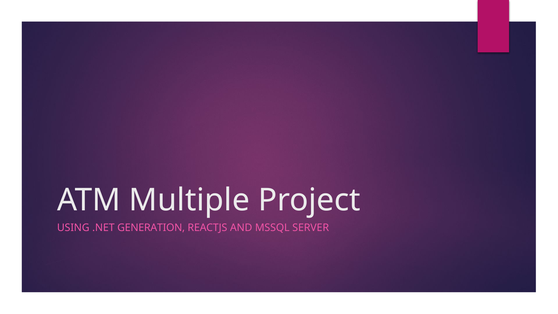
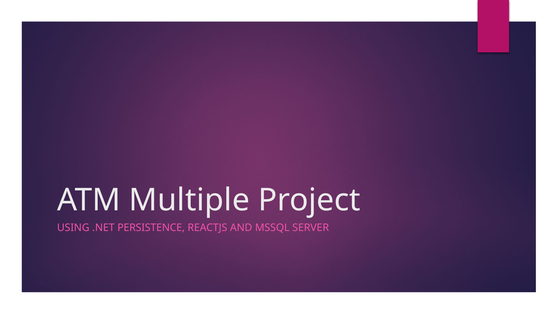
GENERATION: GENERATION -> PERSISTENCE
